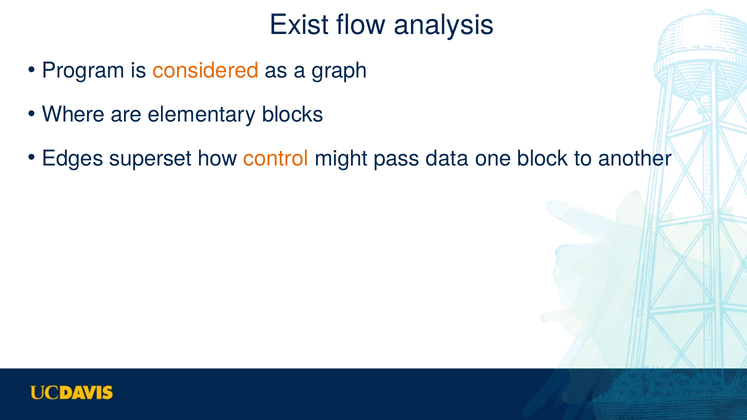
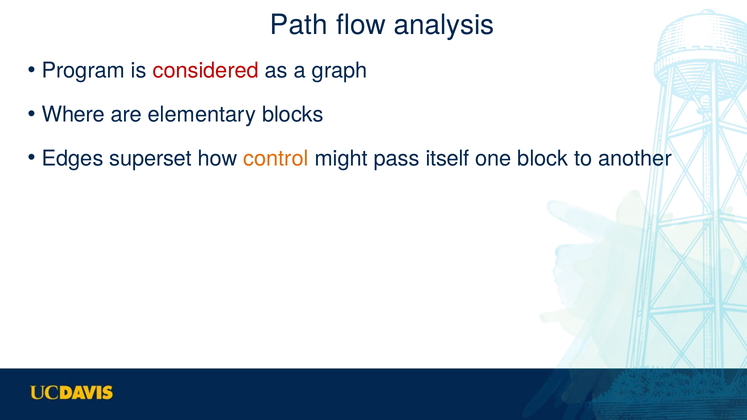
Exist: Exist -> Path
considered colour: orange -> red
data: data -> itself
